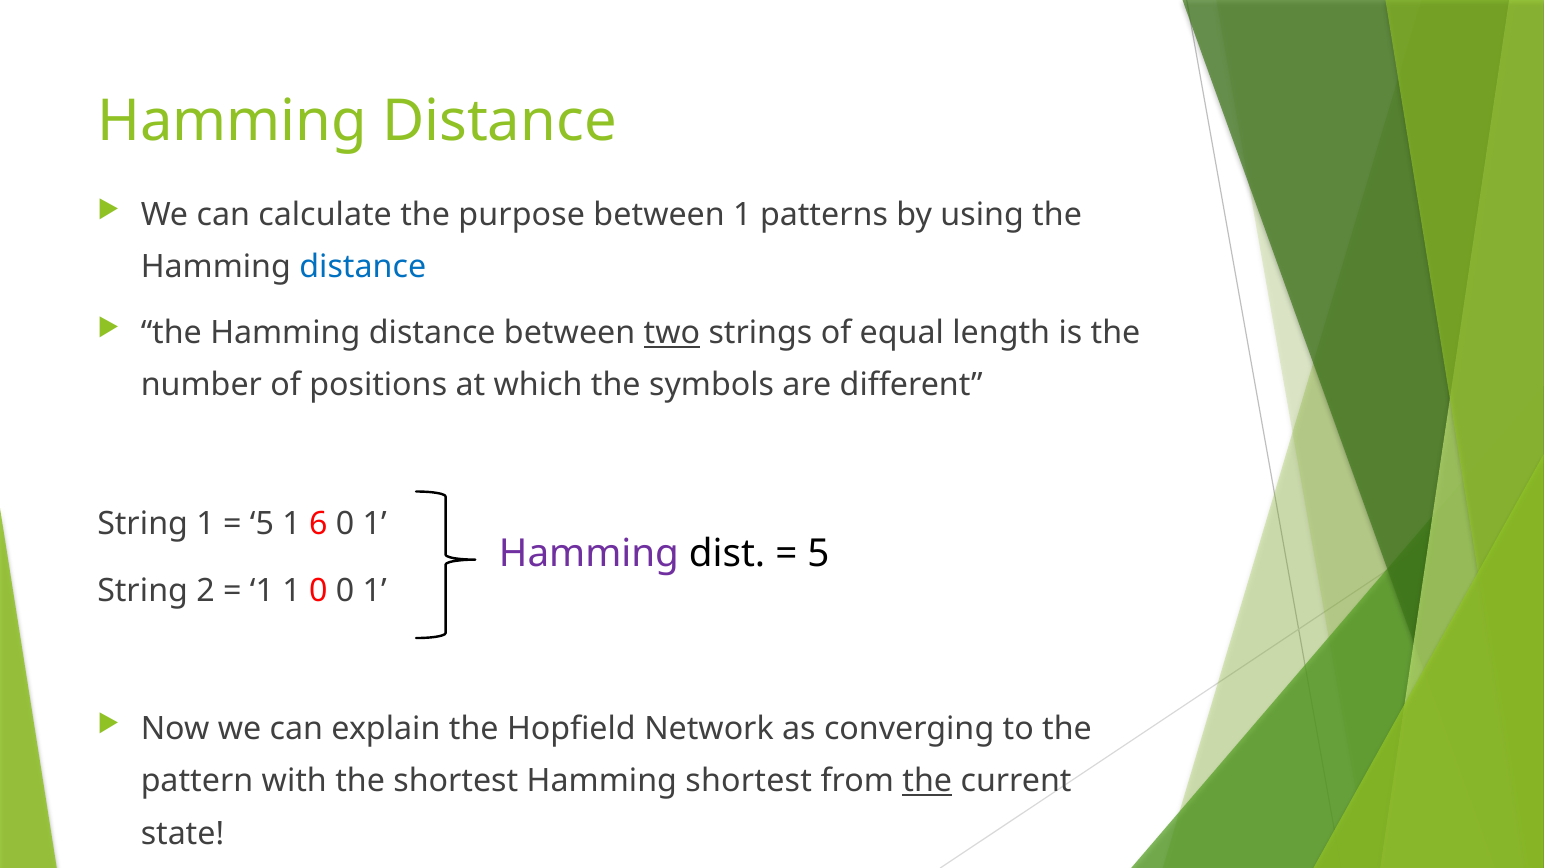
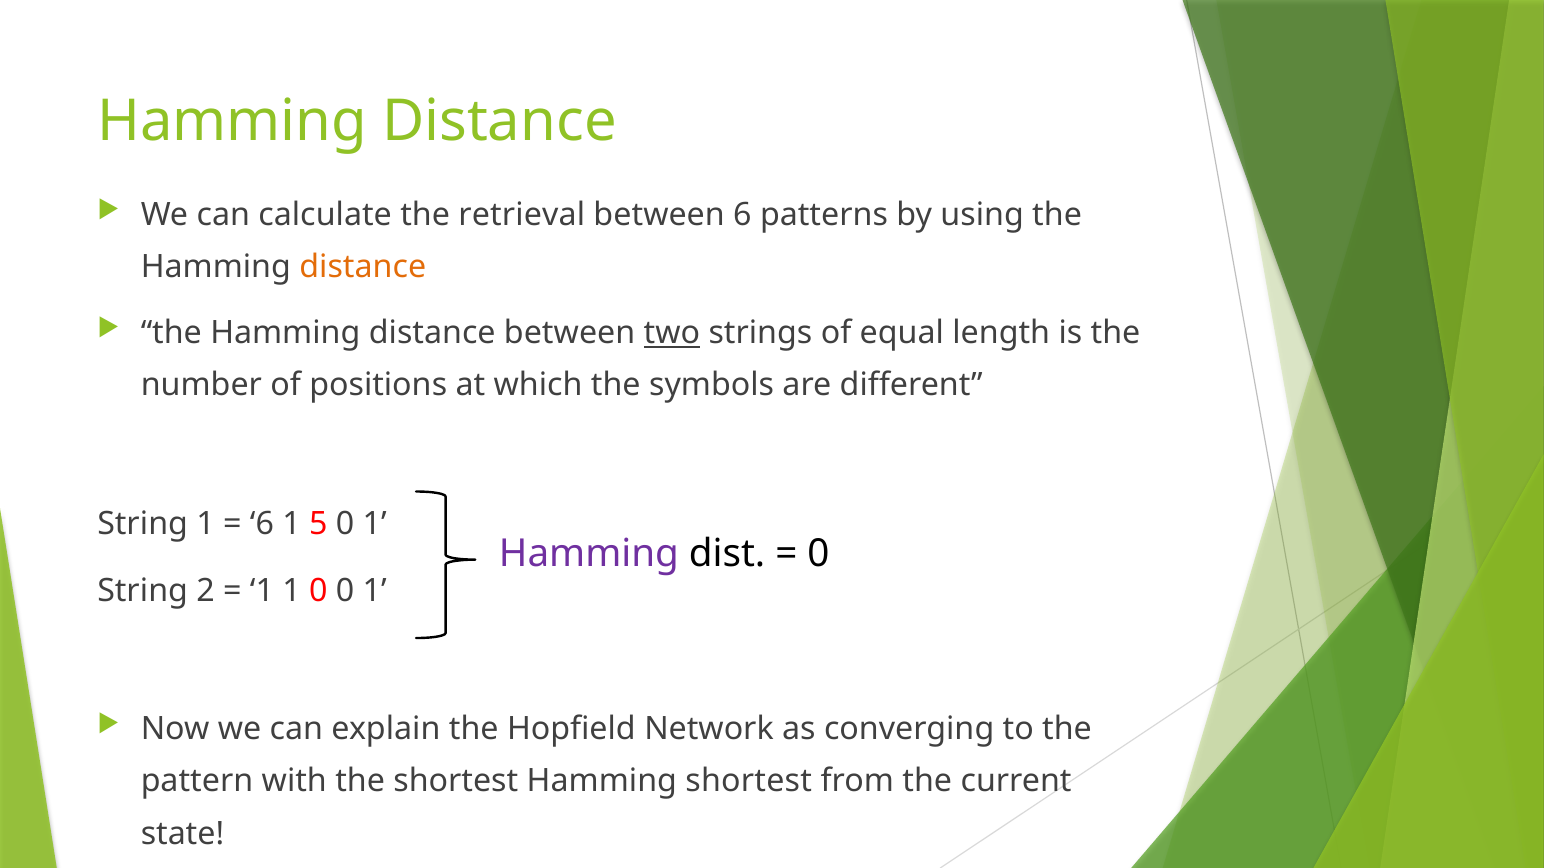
purpose: purpose -> retrieval
between 1: 1 -> 6
distance at (363, 267) colour: blue -> orange
5 at (262, 524): 5 -> 6
6: 6 -> 5
5 at (819, 554): 5 -> 0
the at (927, 782) underline: present -> none
